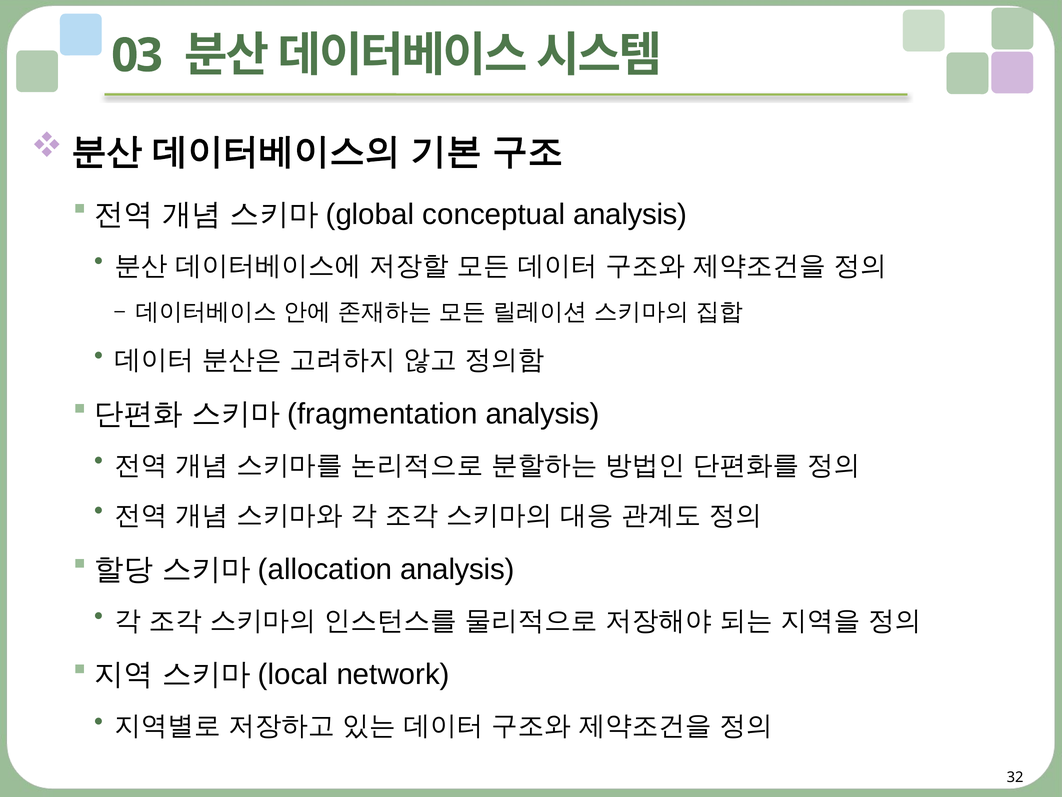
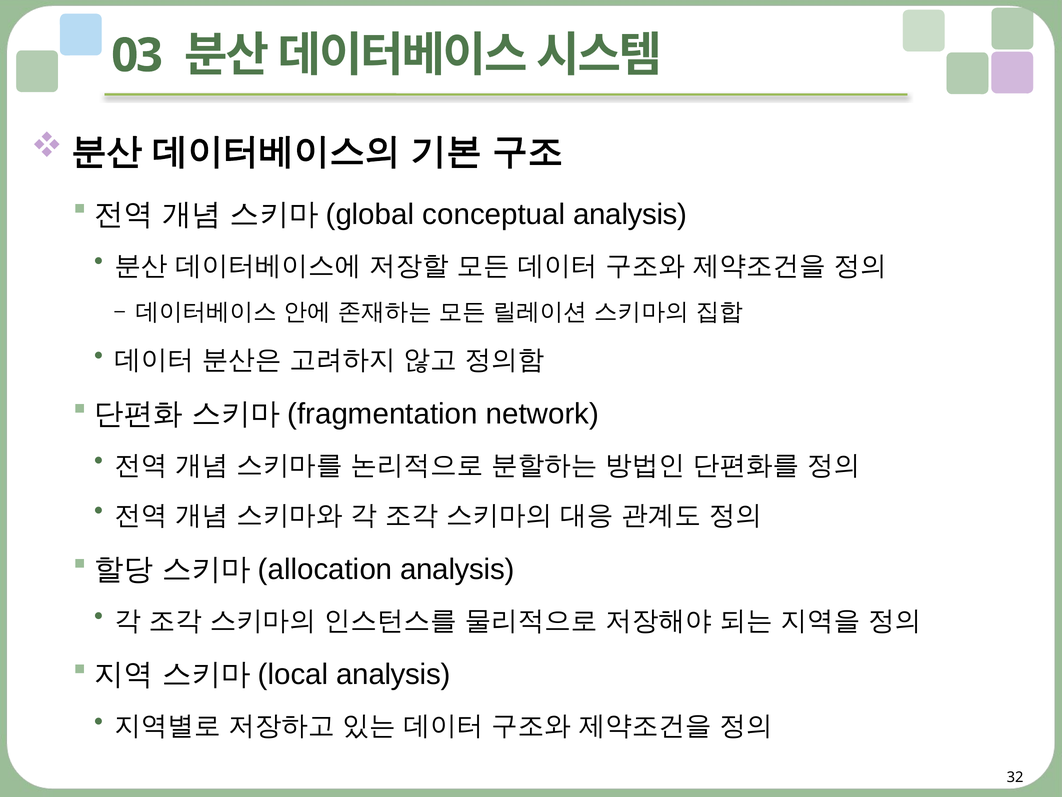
analysis at (543, 414): analysis -> network
network at (393, 674): network -> analysis
